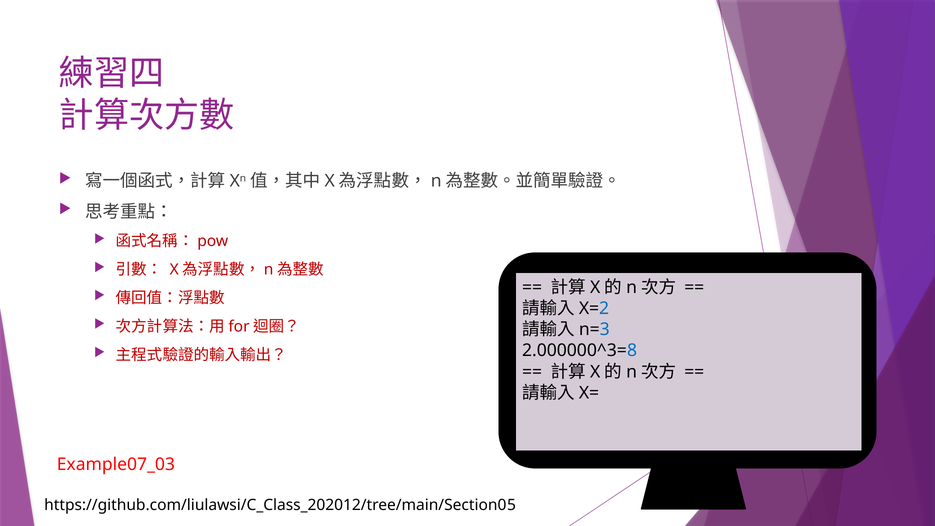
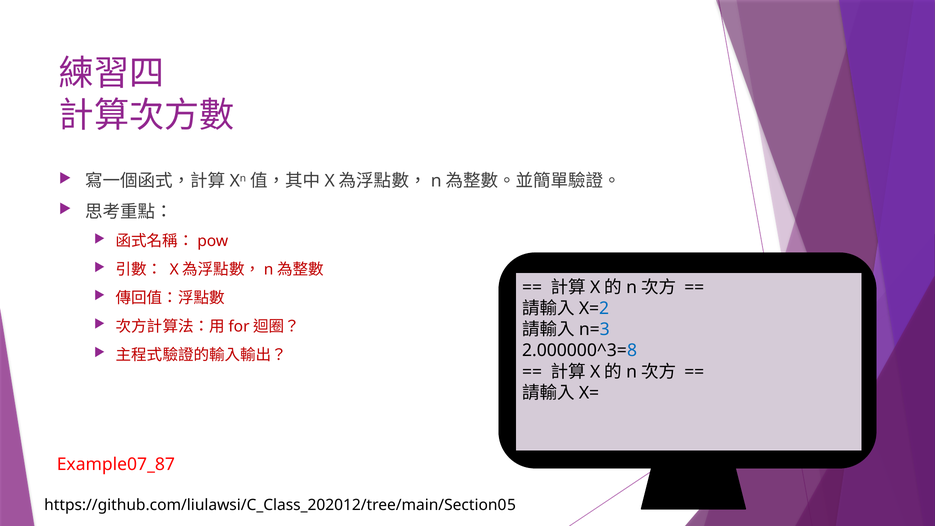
Example07_03: Example07_03 -> Example07_87
